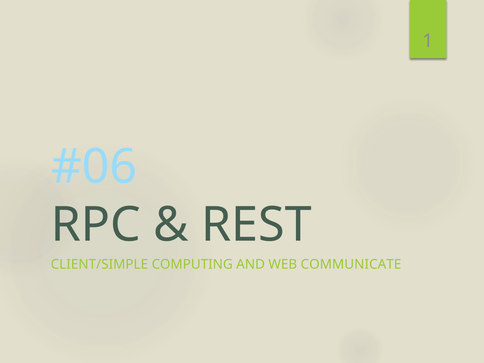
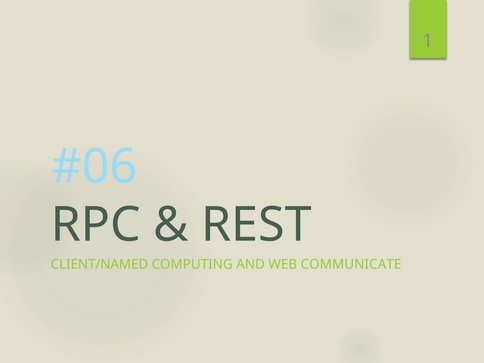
CLIENT/SIMPLE: CLIENT/SIMPLE -> CLIENT/NAMED
